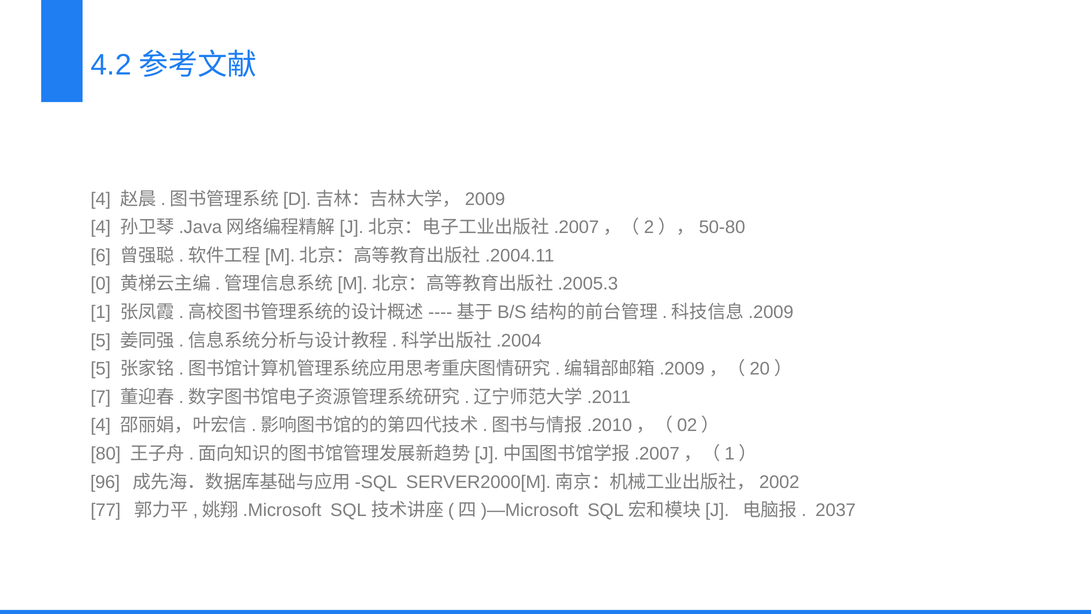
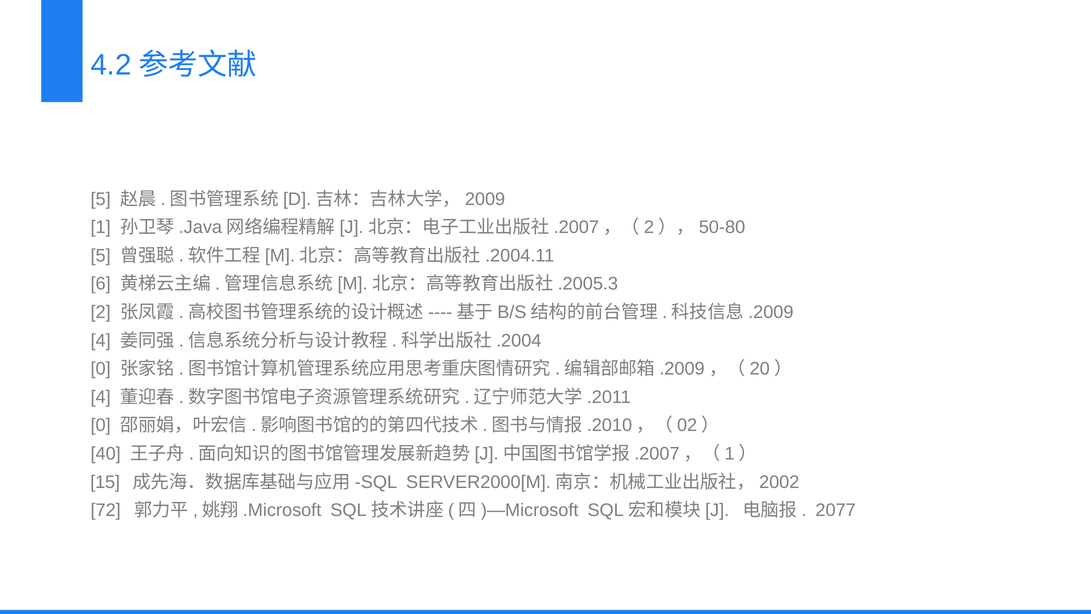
4 at (101, 199): 4 -> 5
4 at (101, 227): 4 -> 1
6 at (101, 255): 6 -> 5
0: 0 -> 6
1: 1 -> 2
5 at (101, 340): 5 -> 4
5 at (101, 369): 5 -> 0
7 at (101, 397): 7 -> 4
4 at (101, 425): 4 -> 0
80: 80 -> 40
96: 96 -> 15
77: 77 -> 72
2037: 2037 -> 2077
